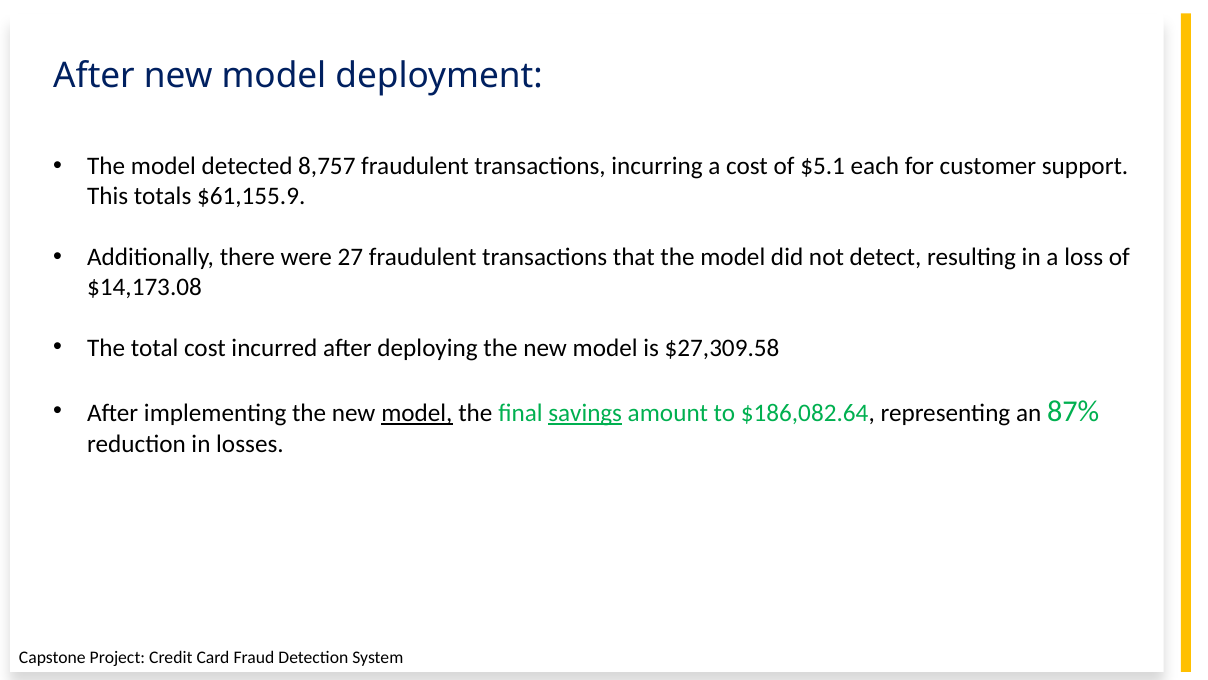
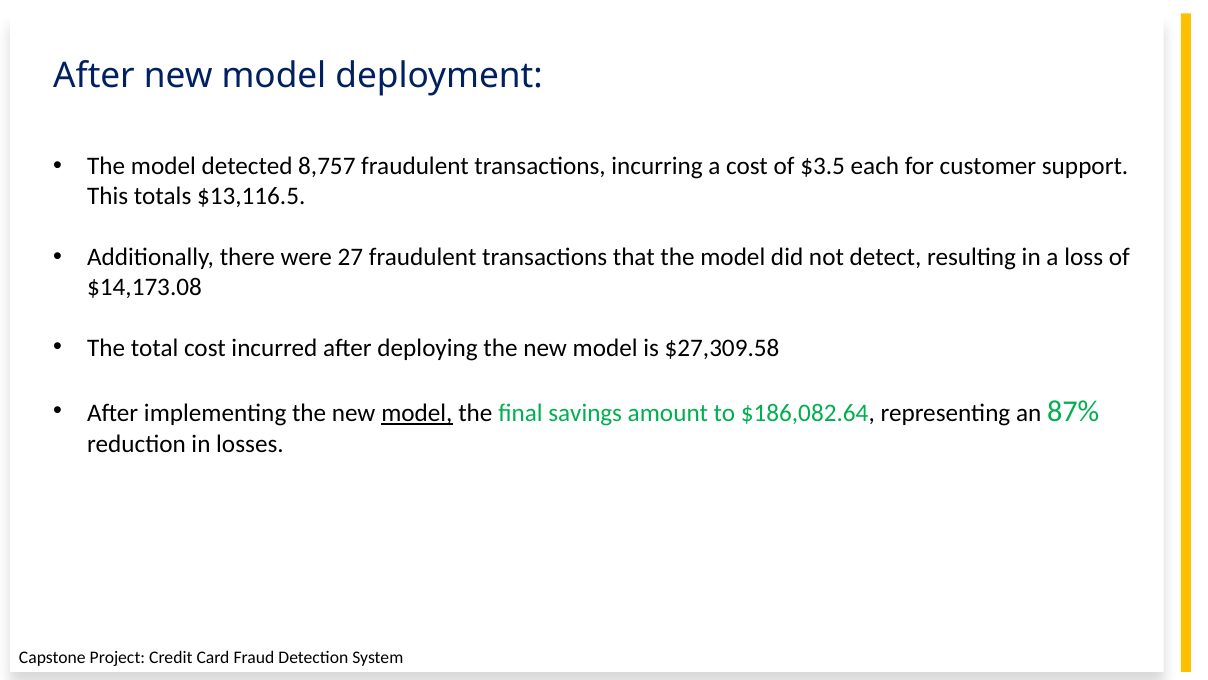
$5.1: $5.1 -> $3.5
$61,155.9: $61,155.9 -> $13,116.5
savings underline: present -> none
